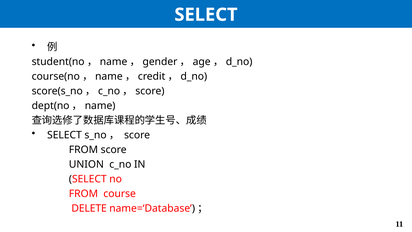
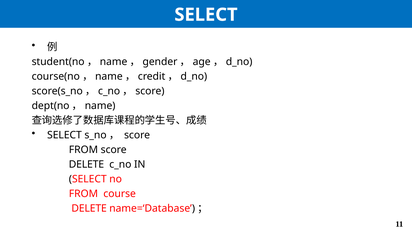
UNION at (86, 164): UNION -> DELETE
